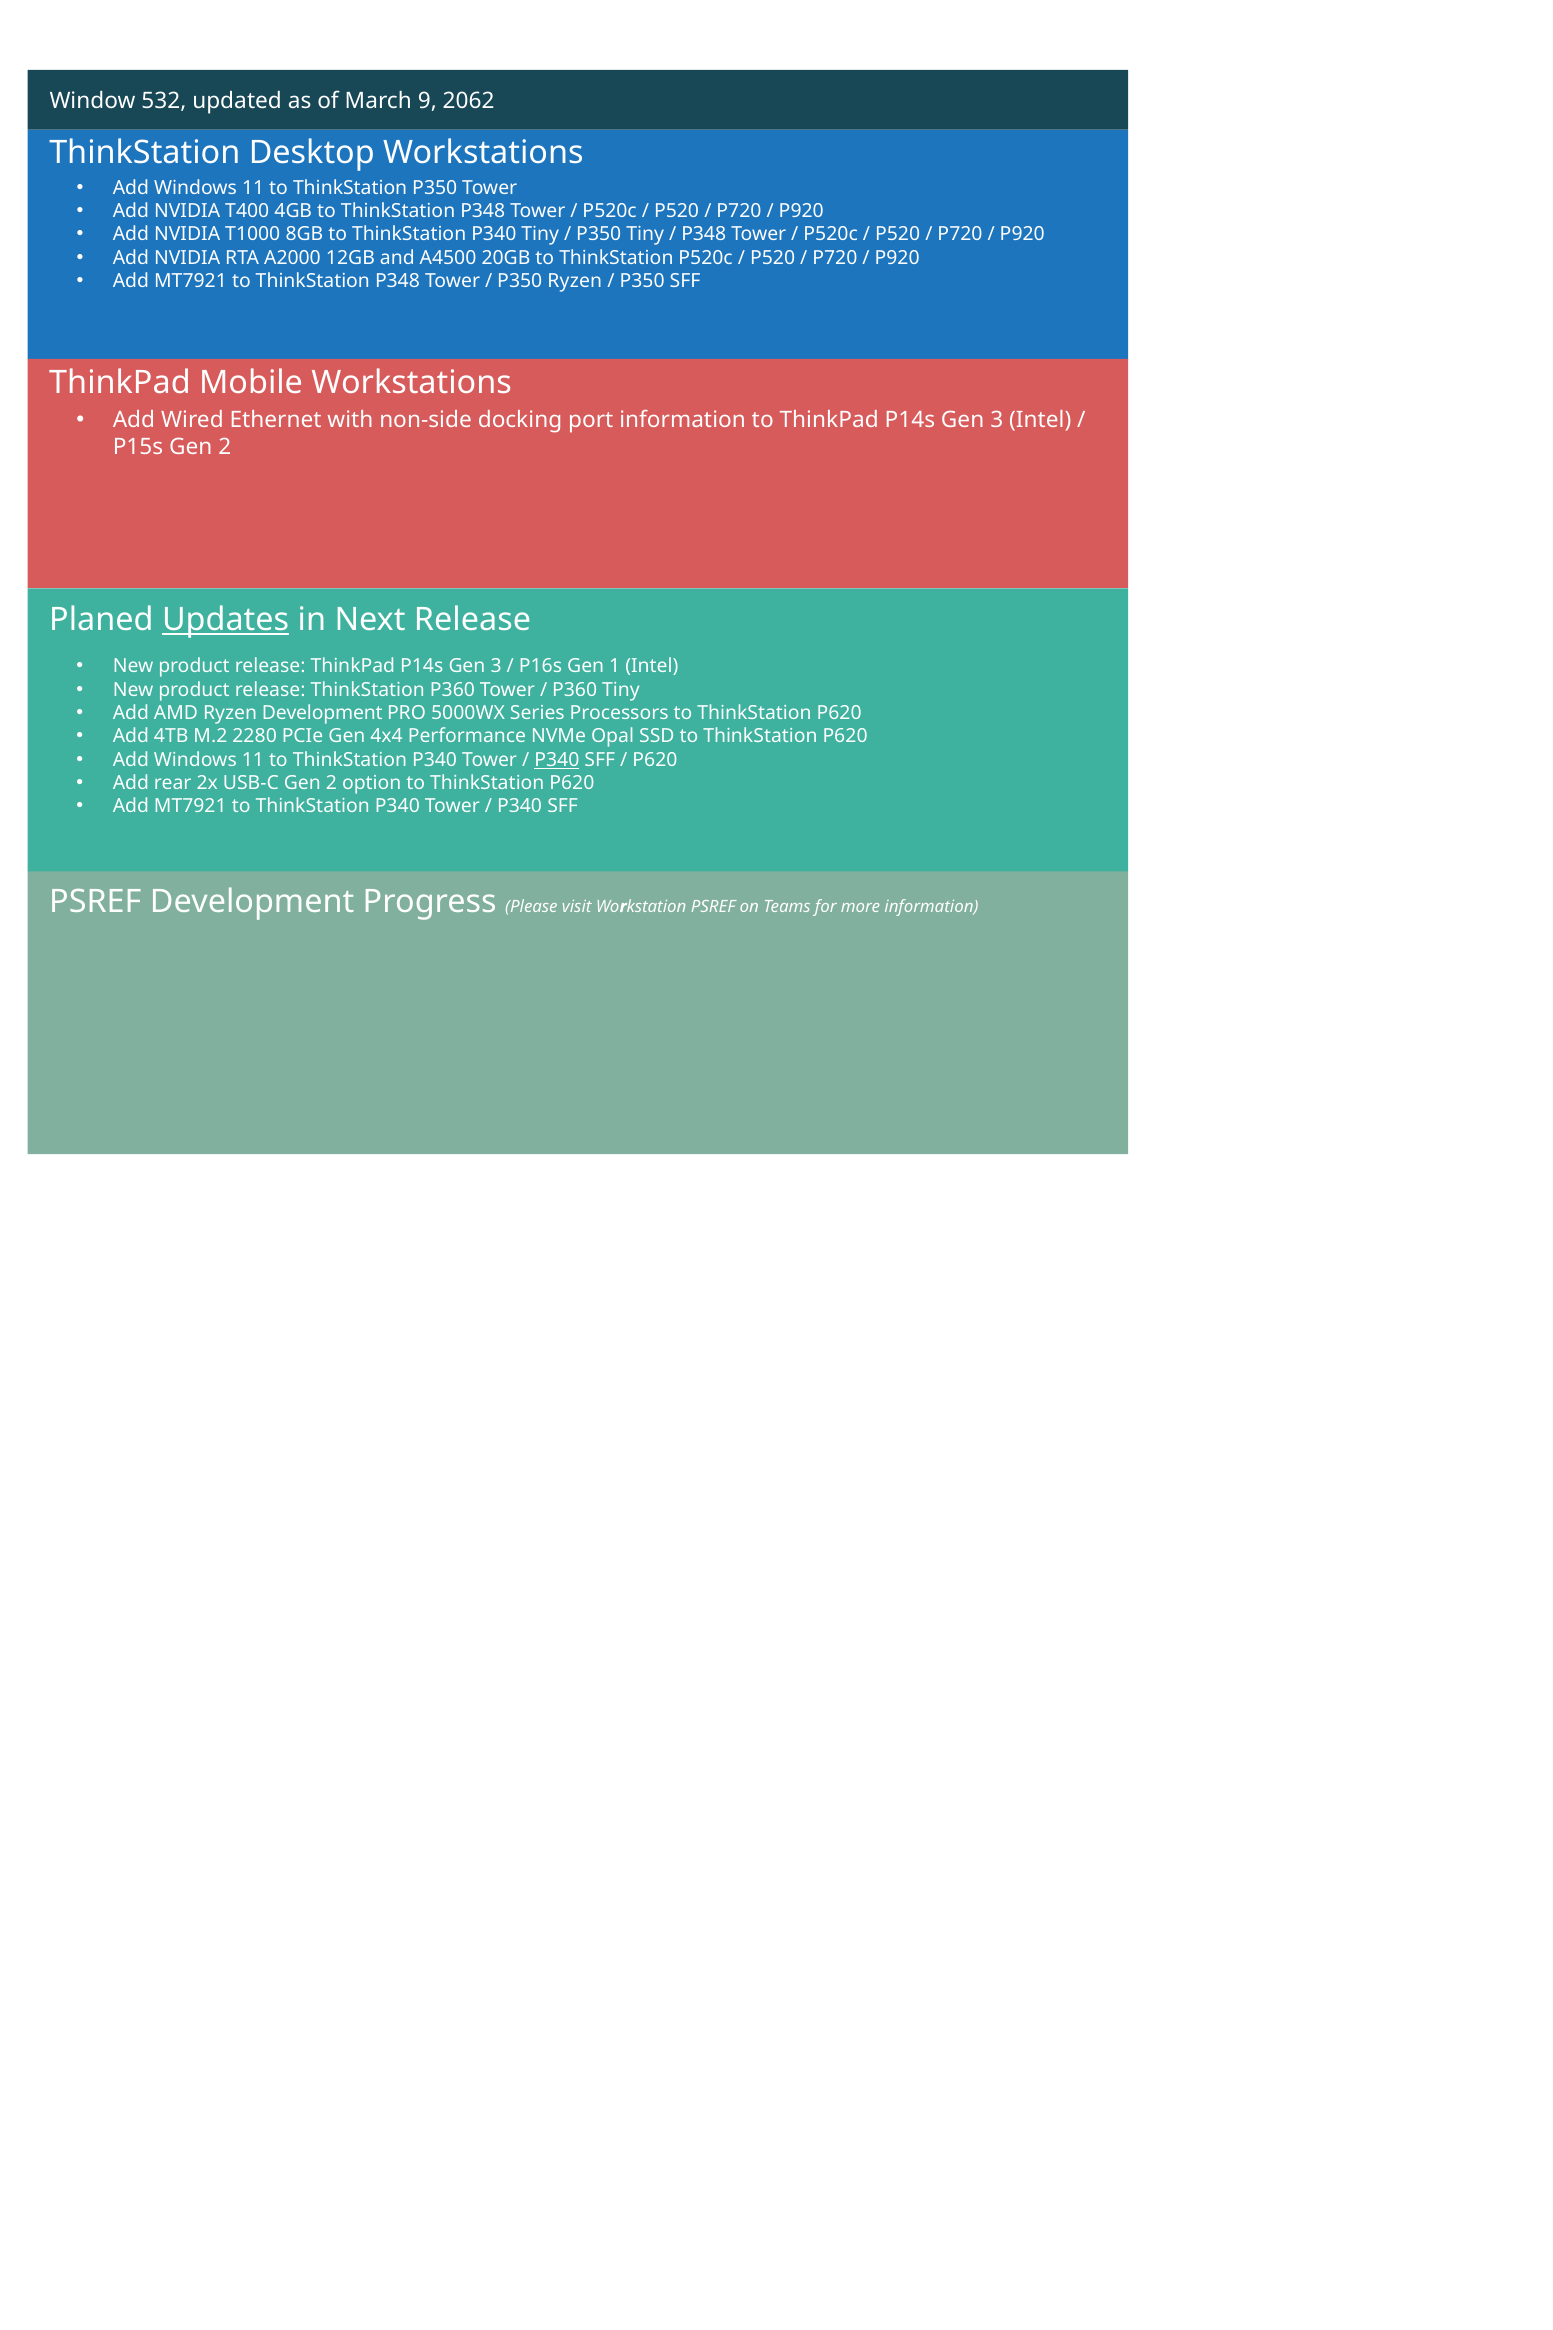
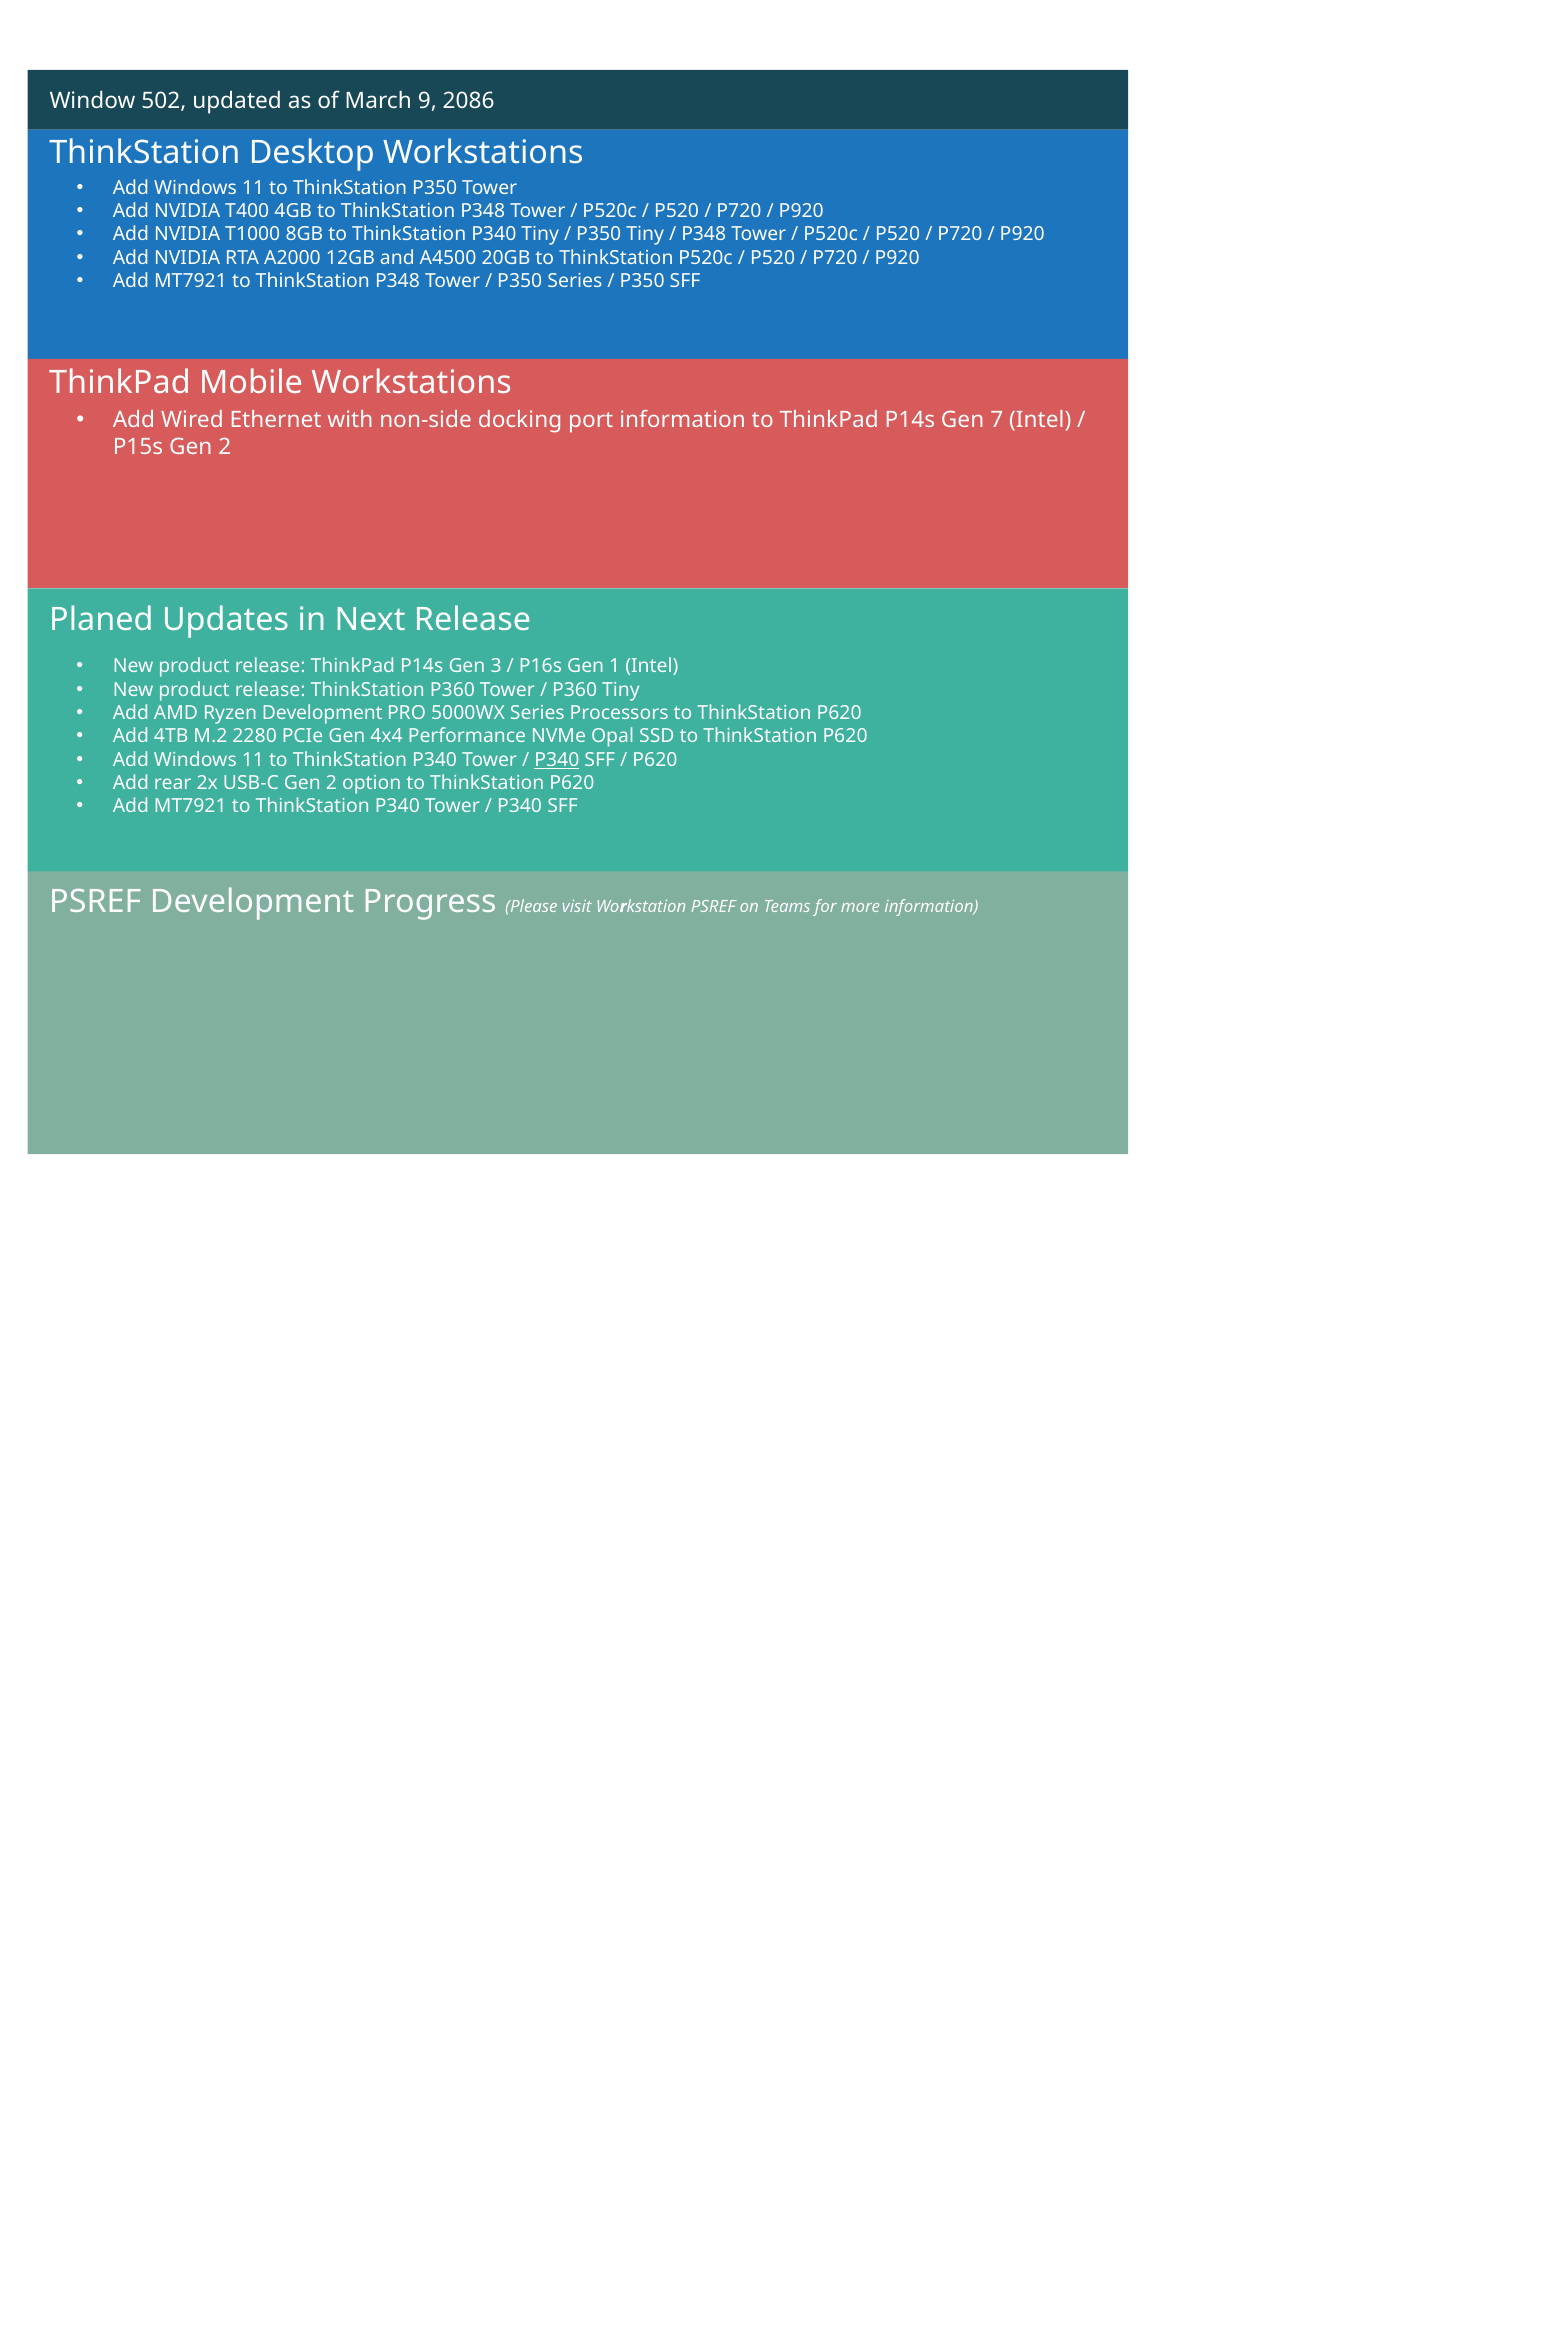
532: 532 -> 502
2062: 2062 -> 2086
P350 Ryzen: Ryzen -> Series
3 at (997, 420): 3 -> 7
Updates underline: present -> none
